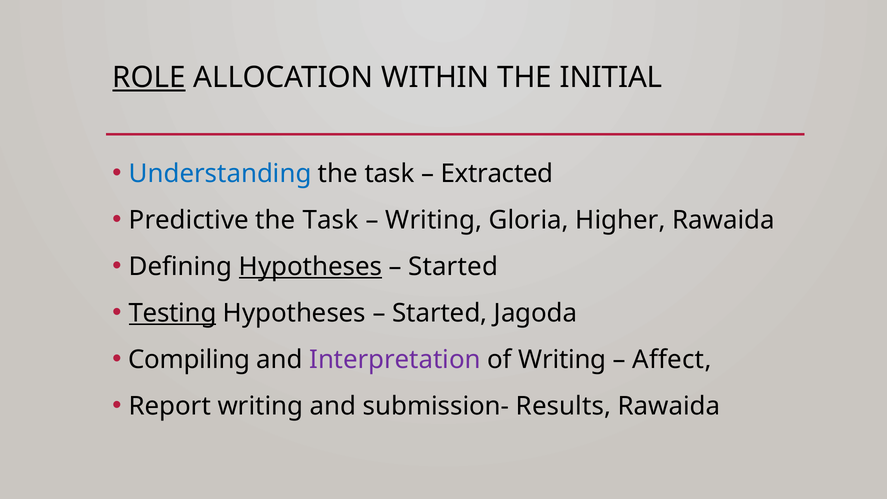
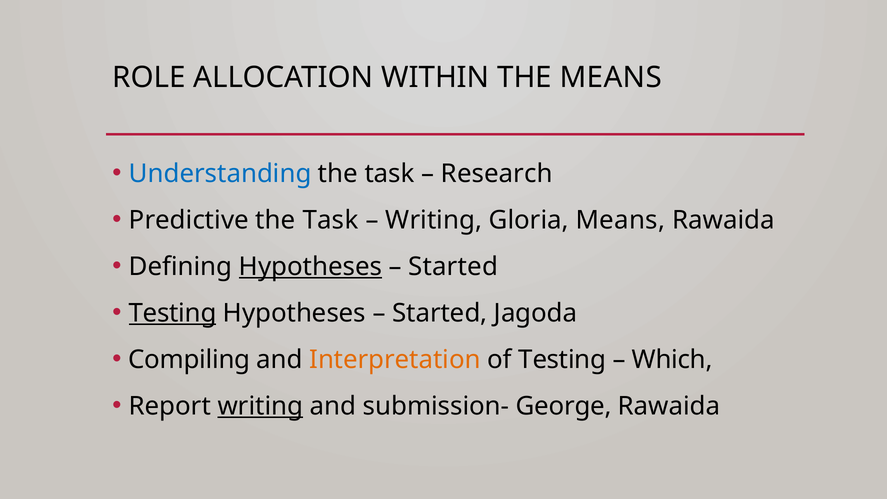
ROLE underline: present -> none
THE INITIAL: INITIAL -> MEANS
Extracted: Extracted -> Research
Gloria Higher: Higher -> Means
Interpretation colour: purple -> orange
of Writing: Writing -> Testing
Affect: Affect -> Which
writing at (260, 406) underline: none -> present
Results: Results -> George
